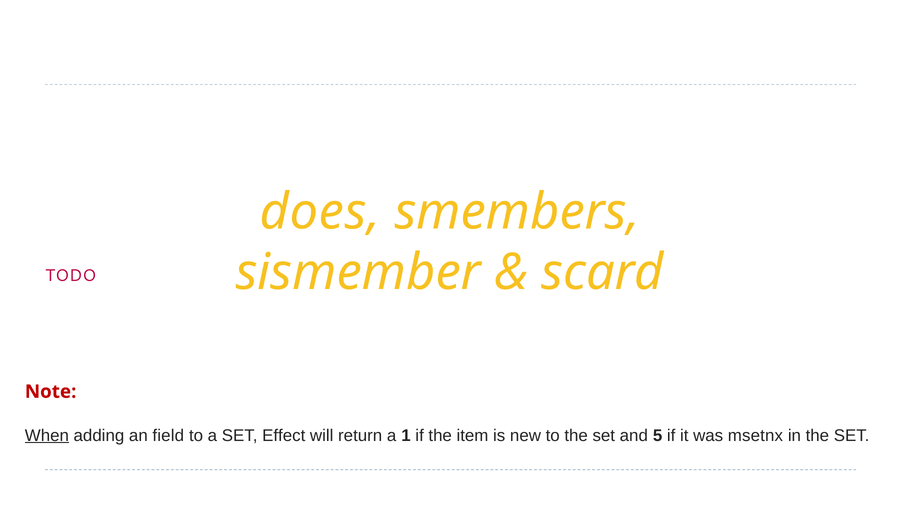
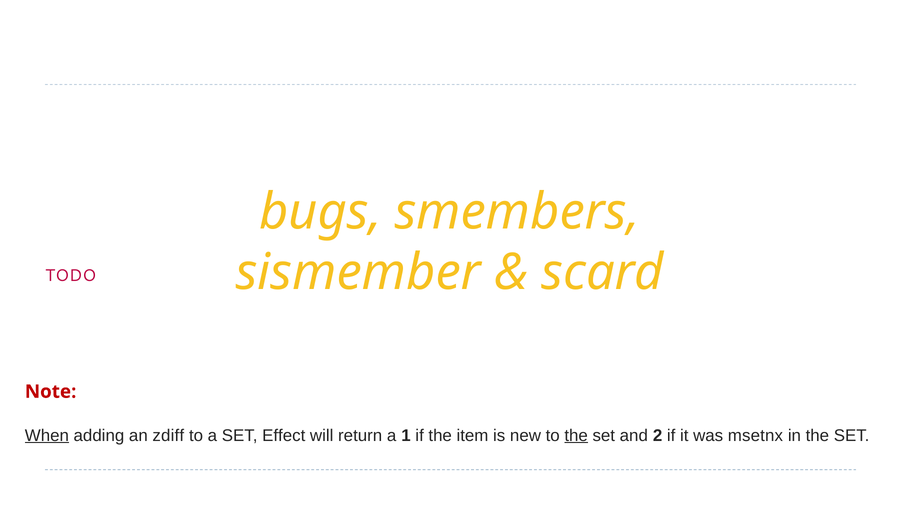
does: does -> bugs
field: field -> zdiff
the at (576, 435) underline: none -> present
5: 5 -> 2
